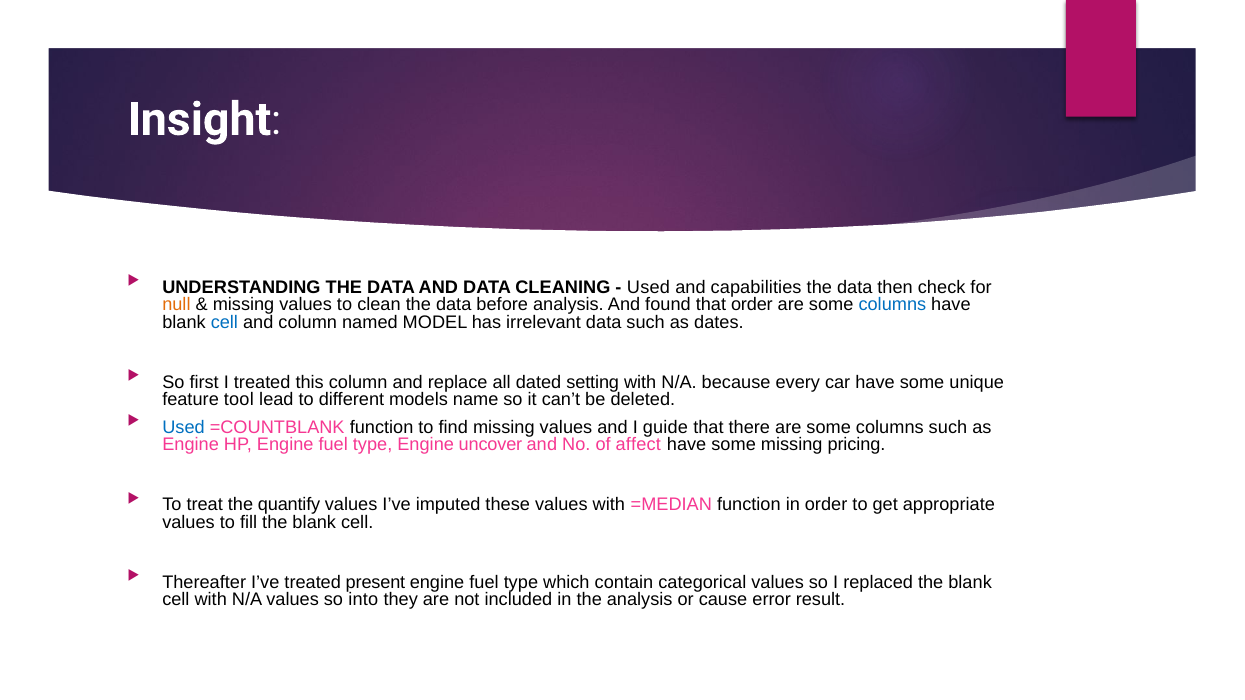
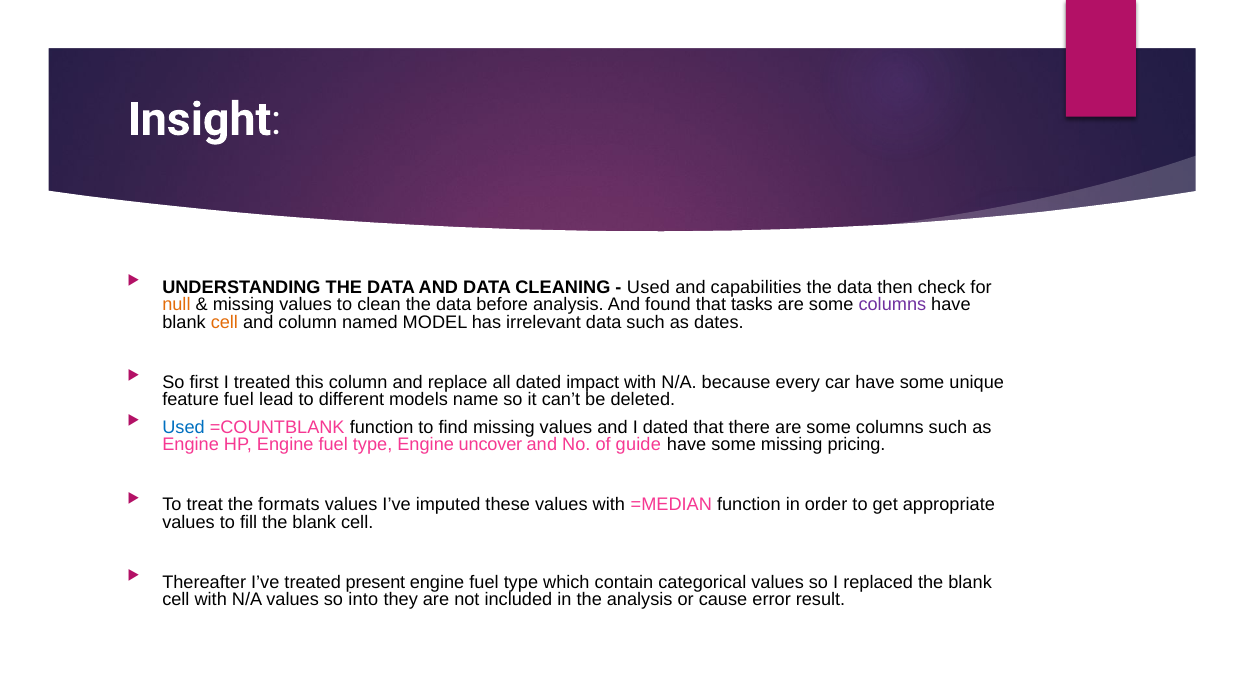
that order: order -> tasks
columns at (892, 305) colour: blue -> purple
cell at (224, 322) colour: blue -> orange
setting: setting -> impact
feature tool: tool -> fuel
I guide: guide -> dated
affect: affect -> guide
quantify: quantify -> formats
